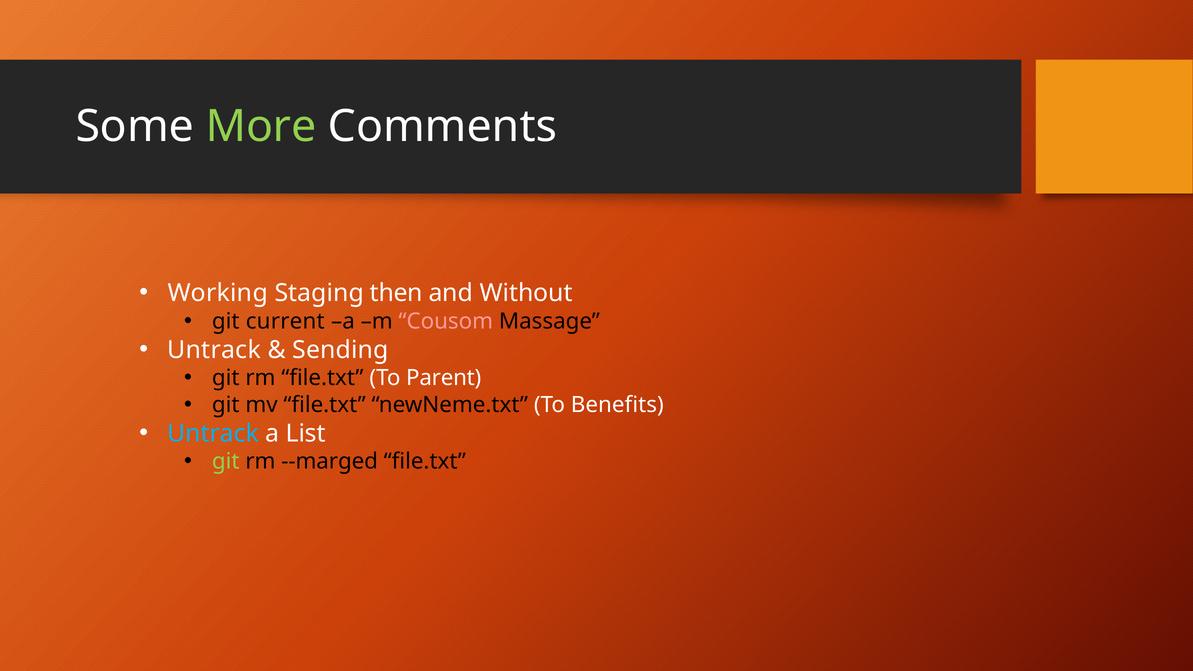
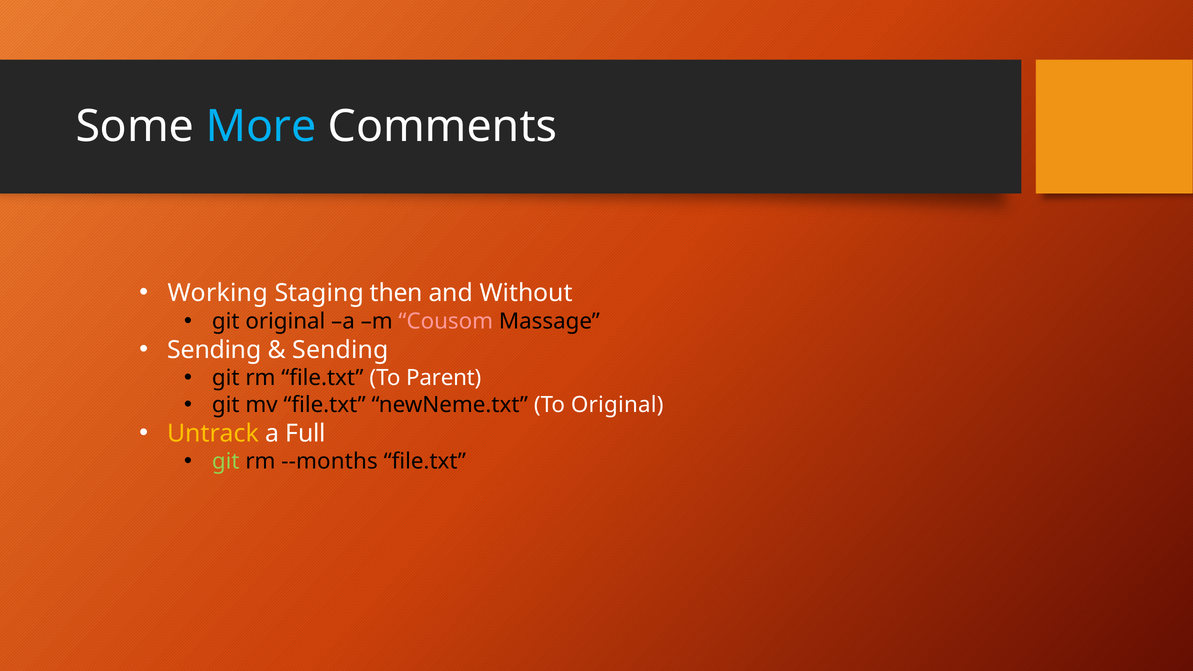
More colour: light green -> light blue
git current: current -> original
Untrack at (214, 350): Untrack -> Sending
To Benefits: Benefits -> Original
Untrack at (213, 433) colour: light blue -> yellow
List: List -> Full
--marged: --marged -> --months
